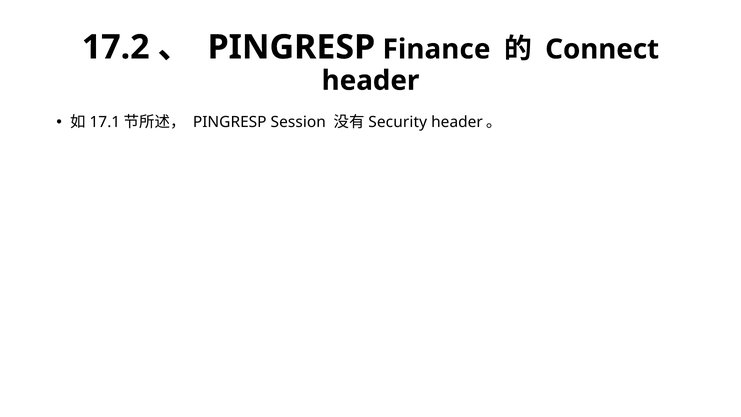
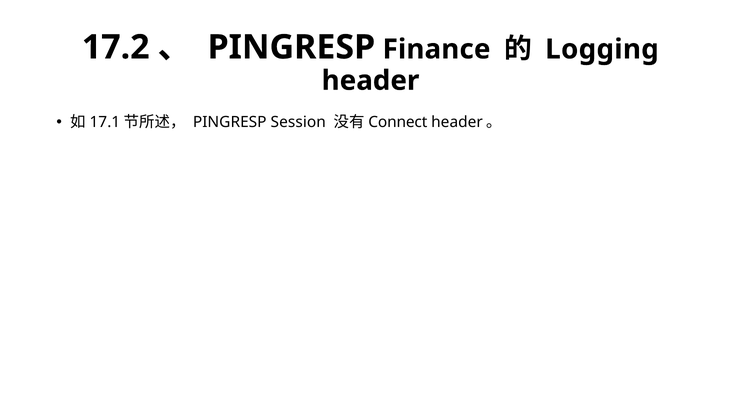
Connect: Connect -> Logging
Security: Security -> Connect
